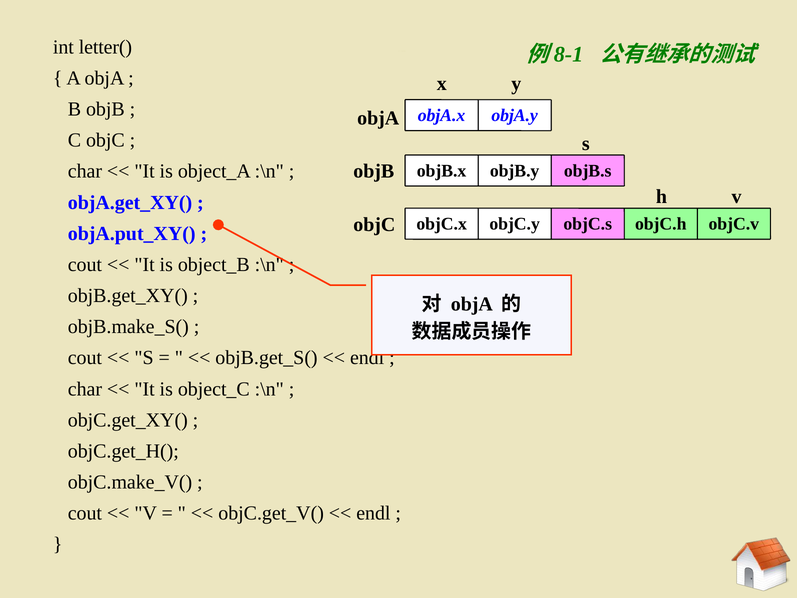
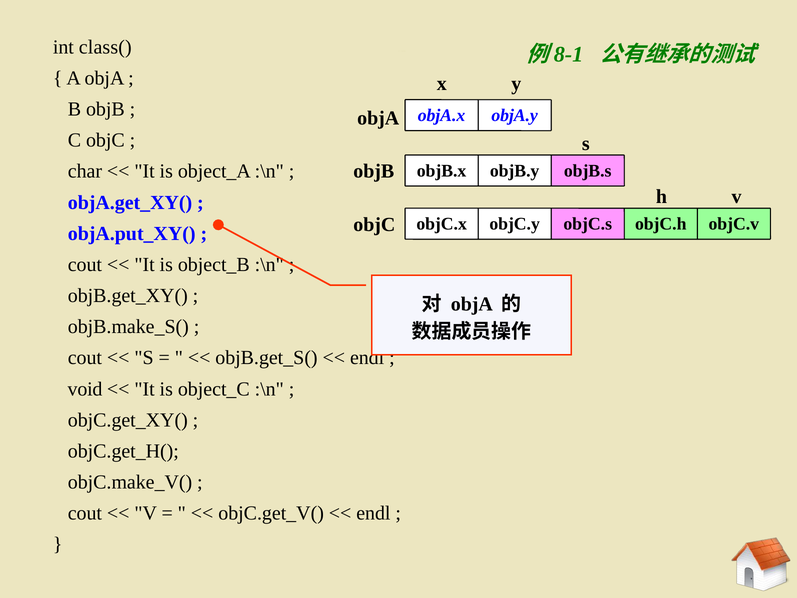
letter(: letter( -> class(
char at (85, 389): char -> void
